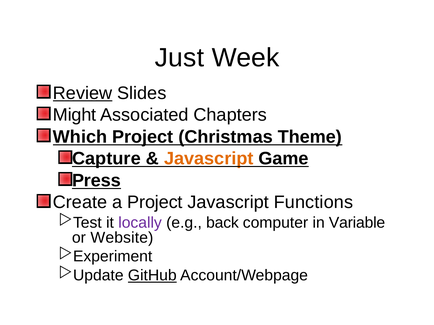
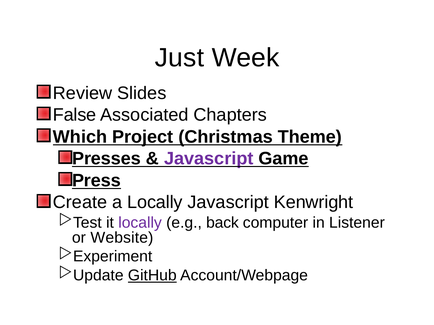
Review underline: present -> none
Might: Might -> False
Capture: Capture -> Presses
Javascript at (209, 159) colour: orange -> purple
a Project: Project -> Locally
Functions: Functions -> Kenwright
Variable: Variable -> Listener
